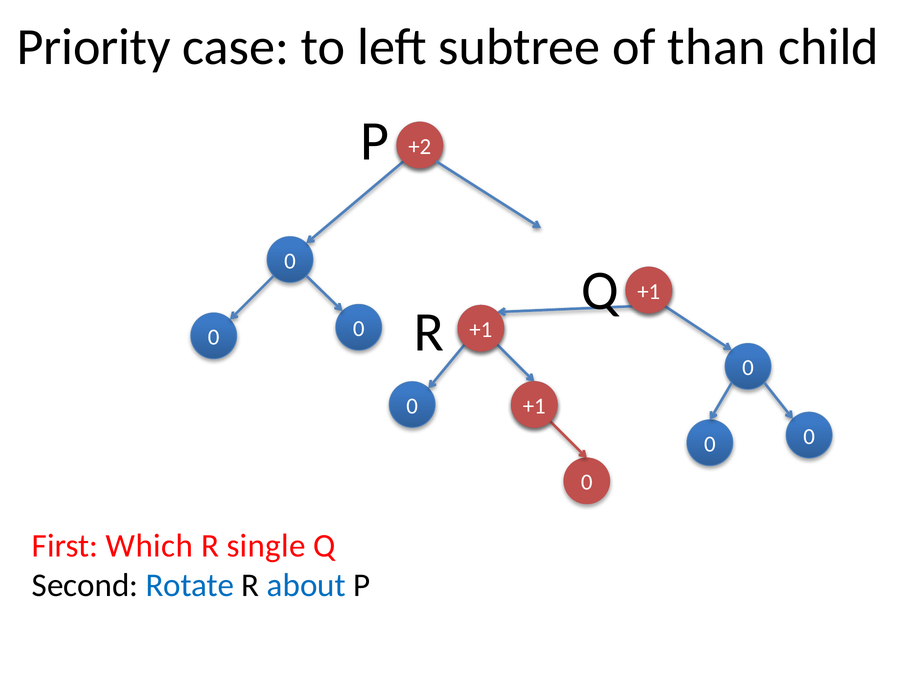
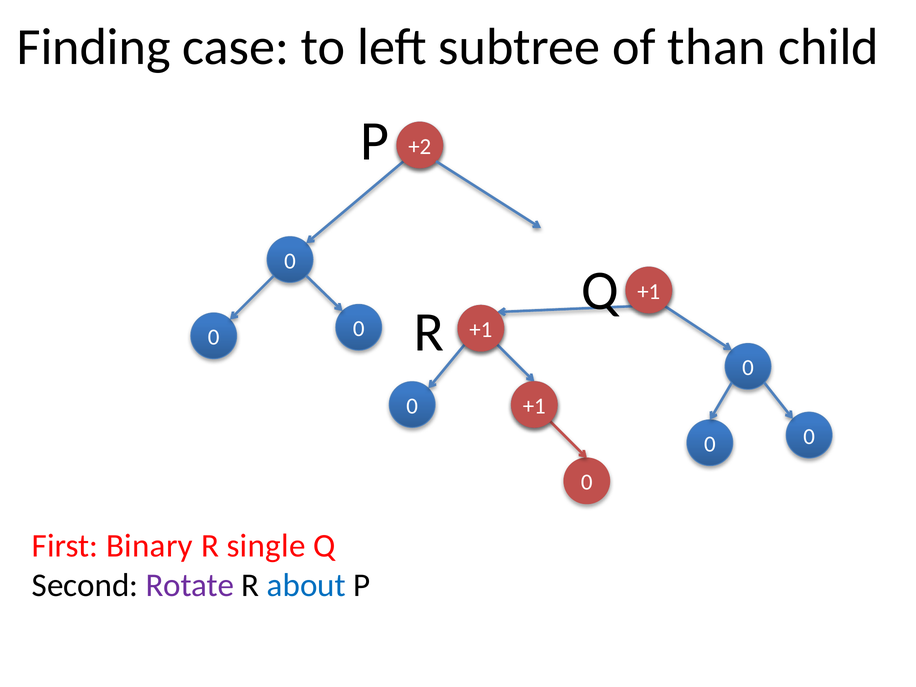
Priority: Priority -> Finding
Which: Which -> Binary
Rotate colour: blue -> purple
